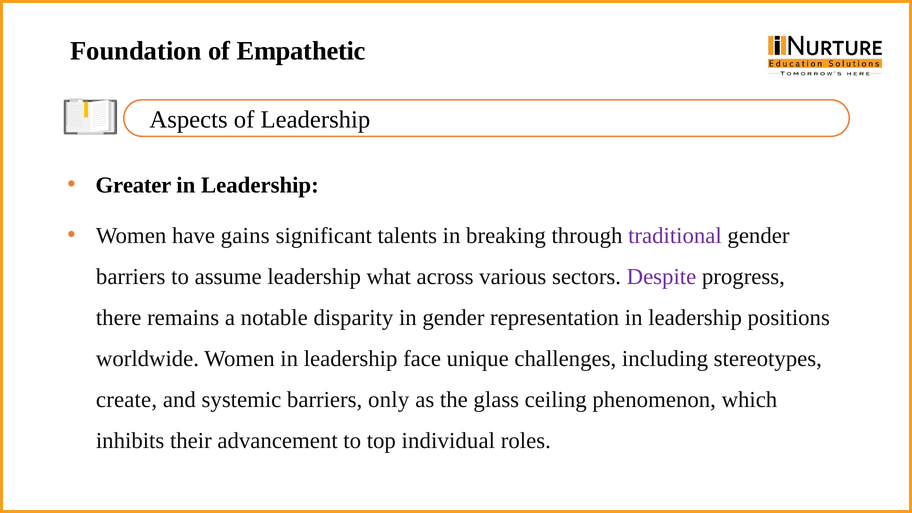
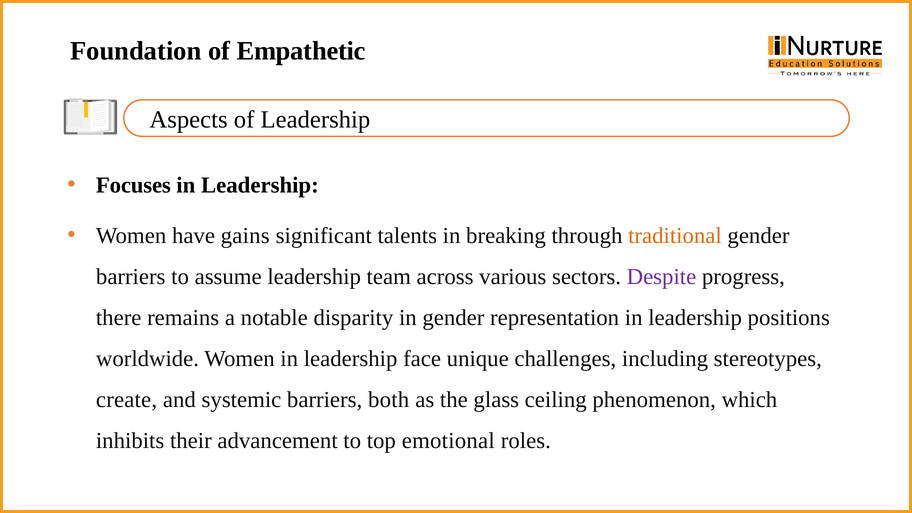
Greater: Greater -> Focuses
traditional colour: purple -> orange
what: what -> team
only: only -> both
individual: individual -> emotional
